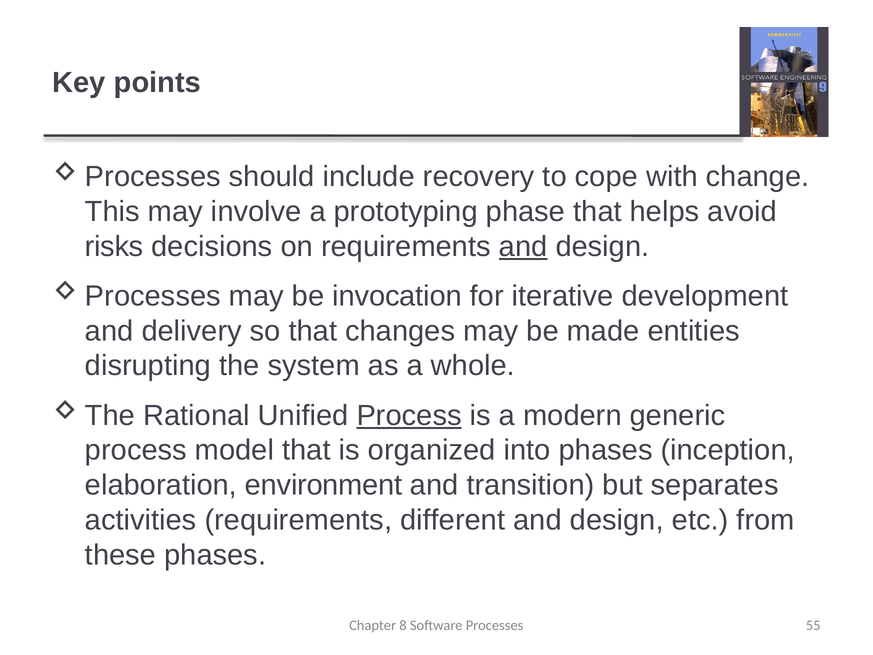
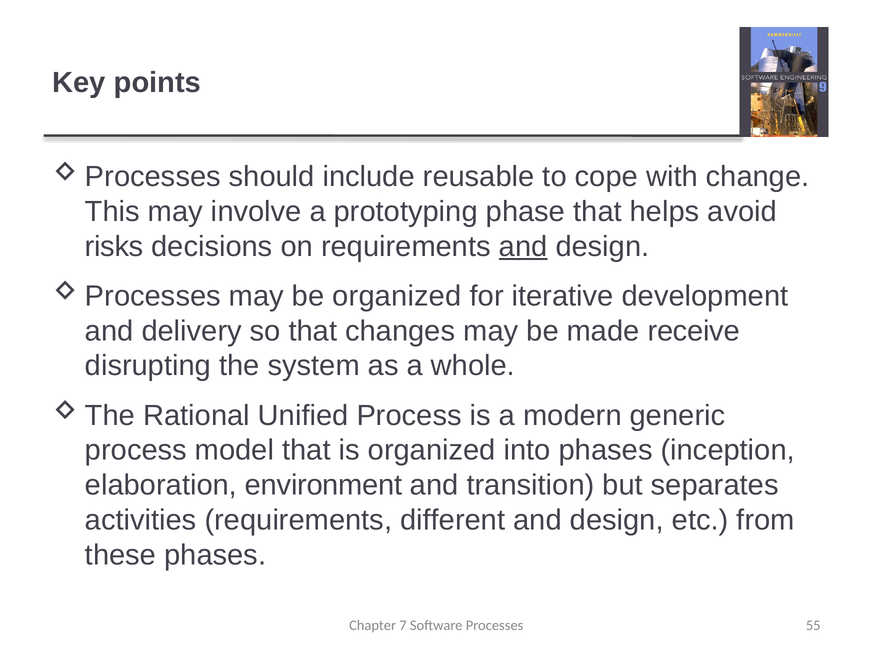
recovery: recovery -> reusable
be invocation: invocation -> organized
entities: entities -> receive
Process at (409, 415) underline: present -> none
8: 8 -> 7
